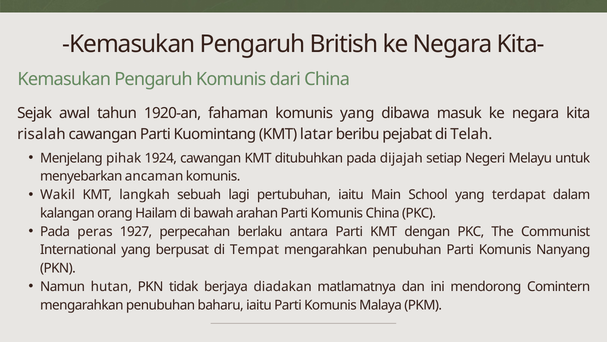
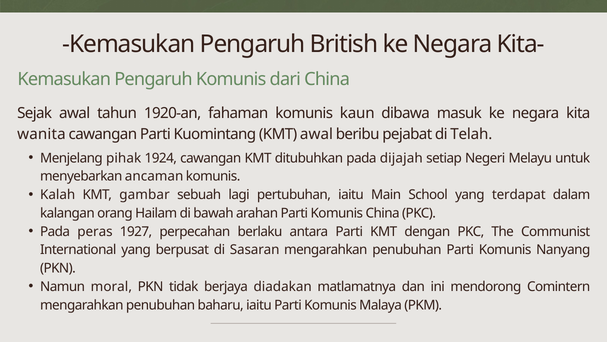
komunis yang: yang -> kaun
risalah: risalah -> wanita
KMT latar: latar -> awal
Wakil: Wakil -> Kalah
langkah: langkah -> gambar
Tempat: Tempat -> Sasaran
hutan: hutan -> moral
